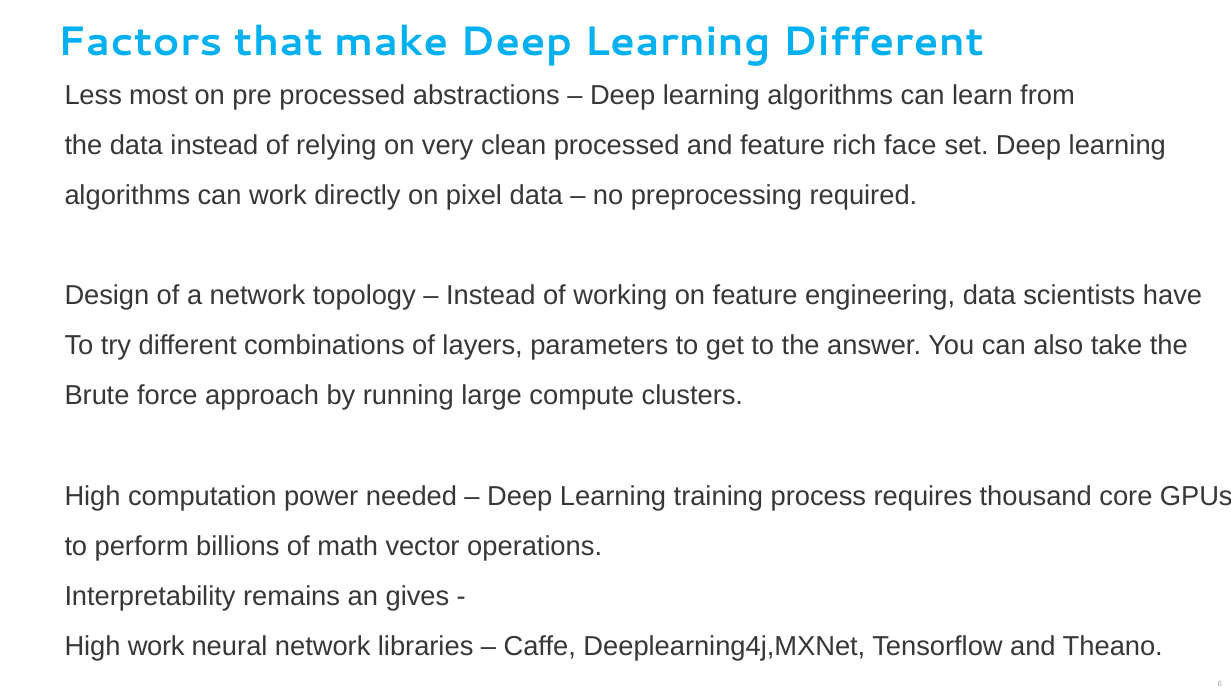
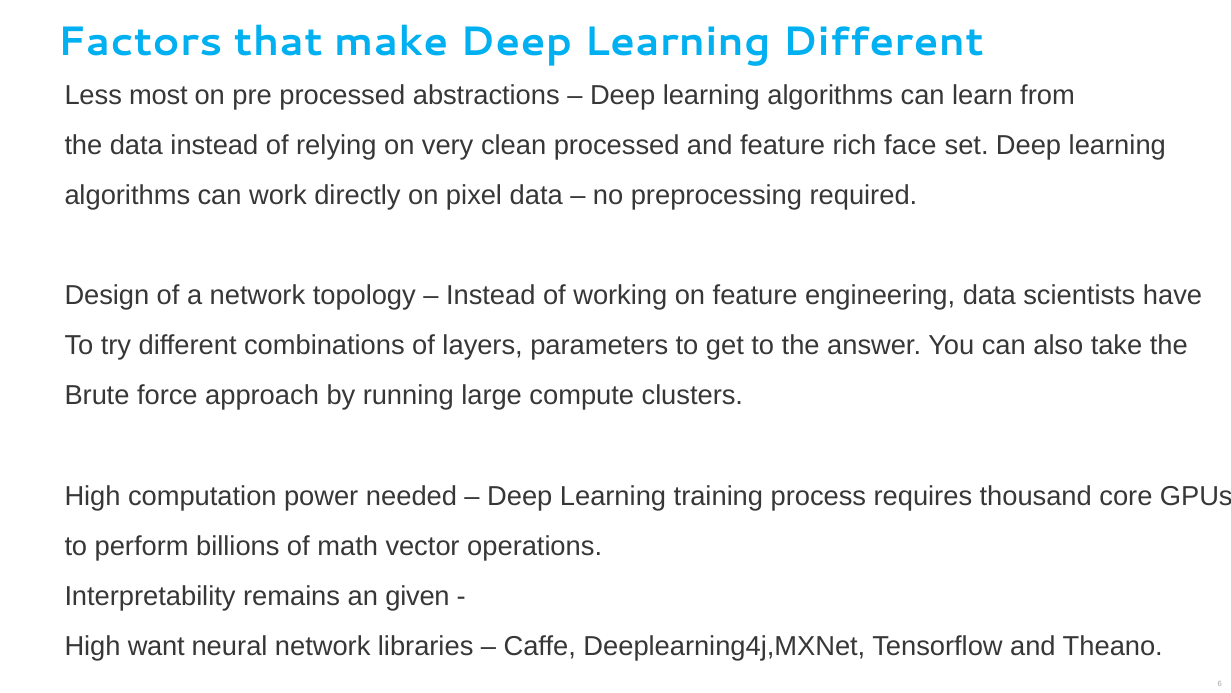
gives: gives -> given
High work: work -> want
